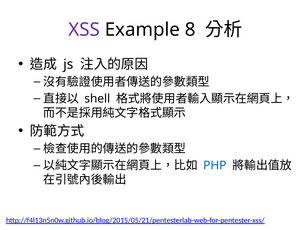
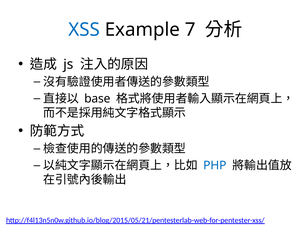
XSS colour: purple -> blue
8: 8 -> 7
shell: shell -> base
